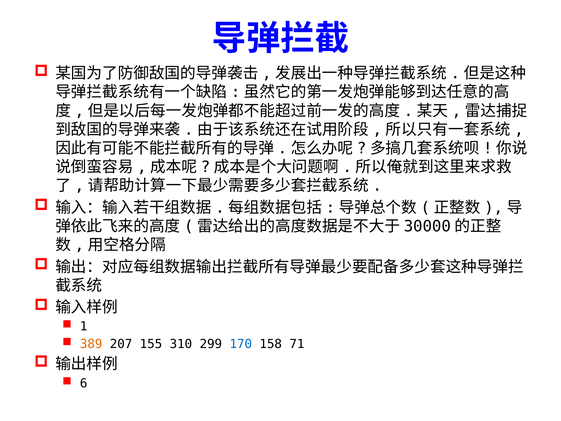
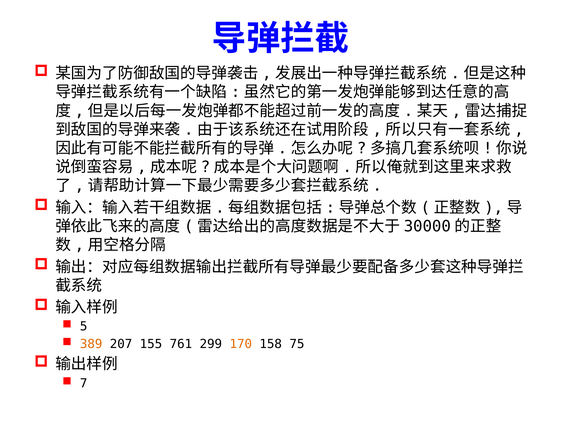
1: 1 -> 5
310: 310 -> 761
170 colour: blue -> orange
71: 71 -> 75
6: 6 -> 7
